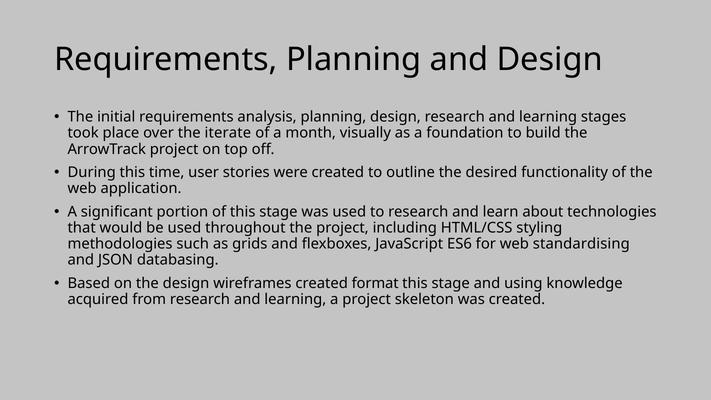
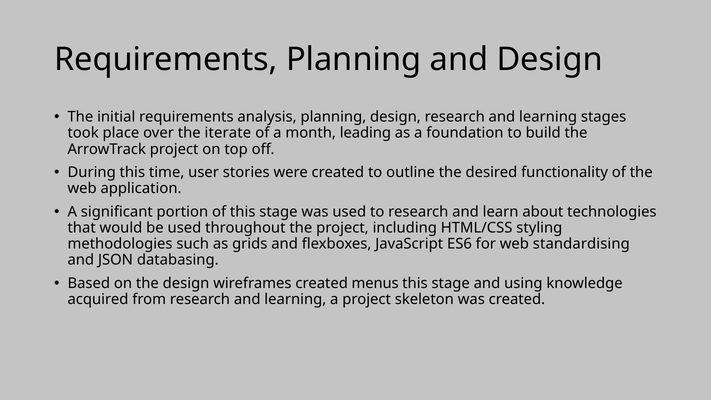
visually: visually -> leading
format: format -> menus
